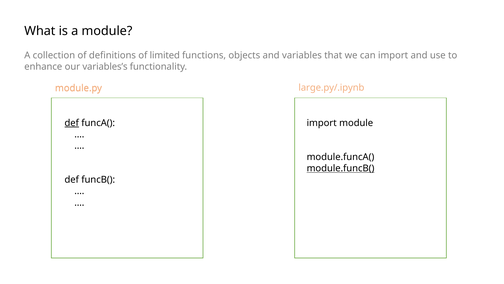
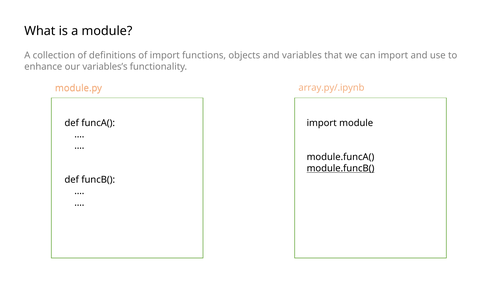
of limited: limited -> import
large.py/.ipynb: large.py/.ipynb -> array.py/.ipynb
def at (72, 123) underline: present -> none
